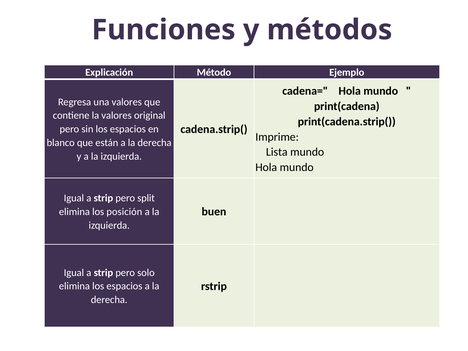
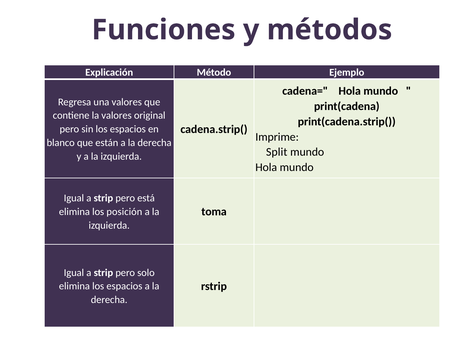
Lista: Lista -> Split
split: split -> está
buen: buen -> toma
